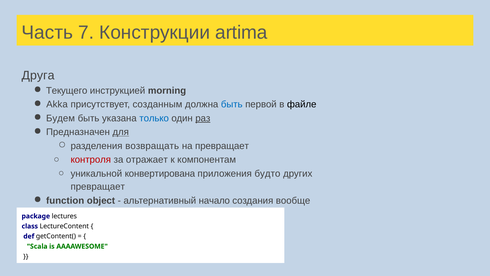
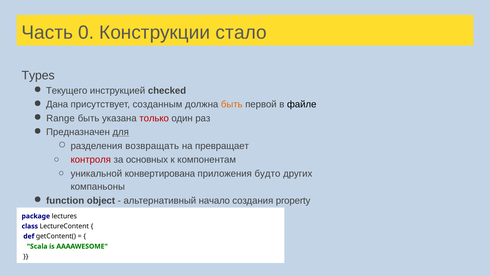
7: 7 -> 0
artima: artima -> стало
Друга: Друга -> Types
morning: morning -> checked
Akka: Akka -> Дана
быть at (232, 104) colour: blue -> orange
Будем: Будем -> Range
только colour: blue -> red
раз underline: present -> none
отражает: отражает -> основных
превращает at (98, 187): превращает -> компаньоны
вообще: вообще -> property
